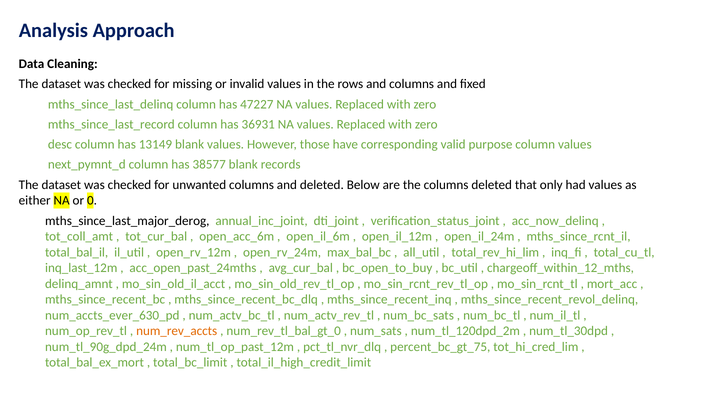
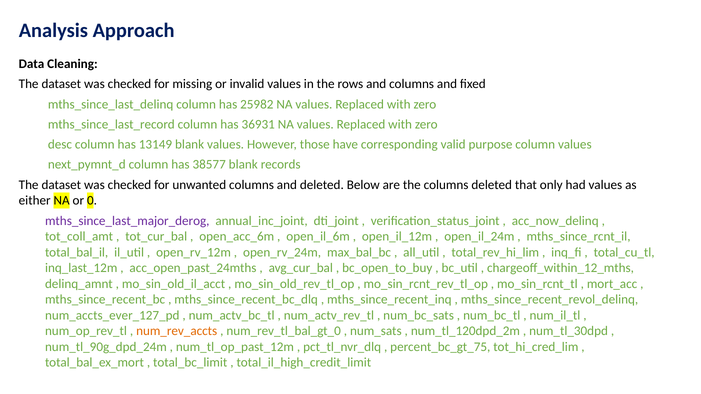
47227: 47227 -> 25982
mths_since_last_major_derog colour: black -> purple
num_accts_ever_630_pd: num_accts_ever_630_pd -> num_accts_ever_127_pd
